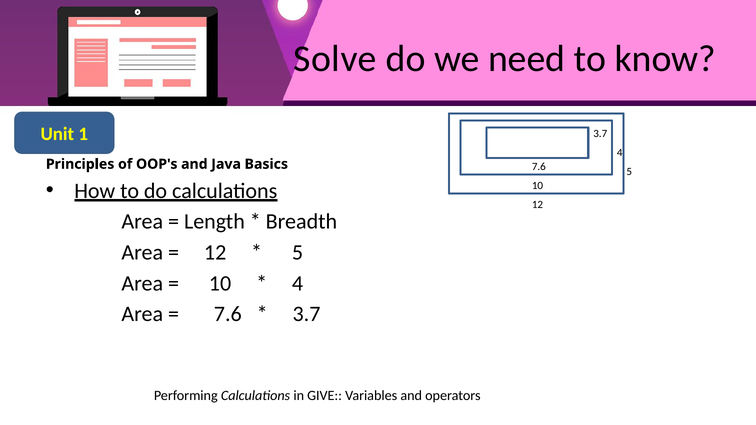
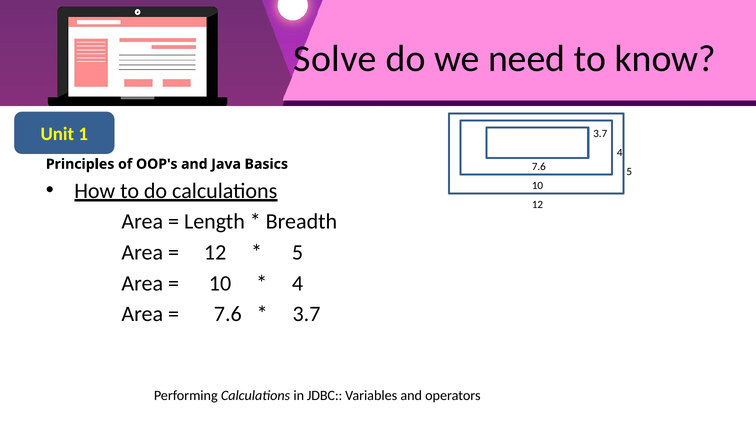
GIVE: GIVE -> JDBC
